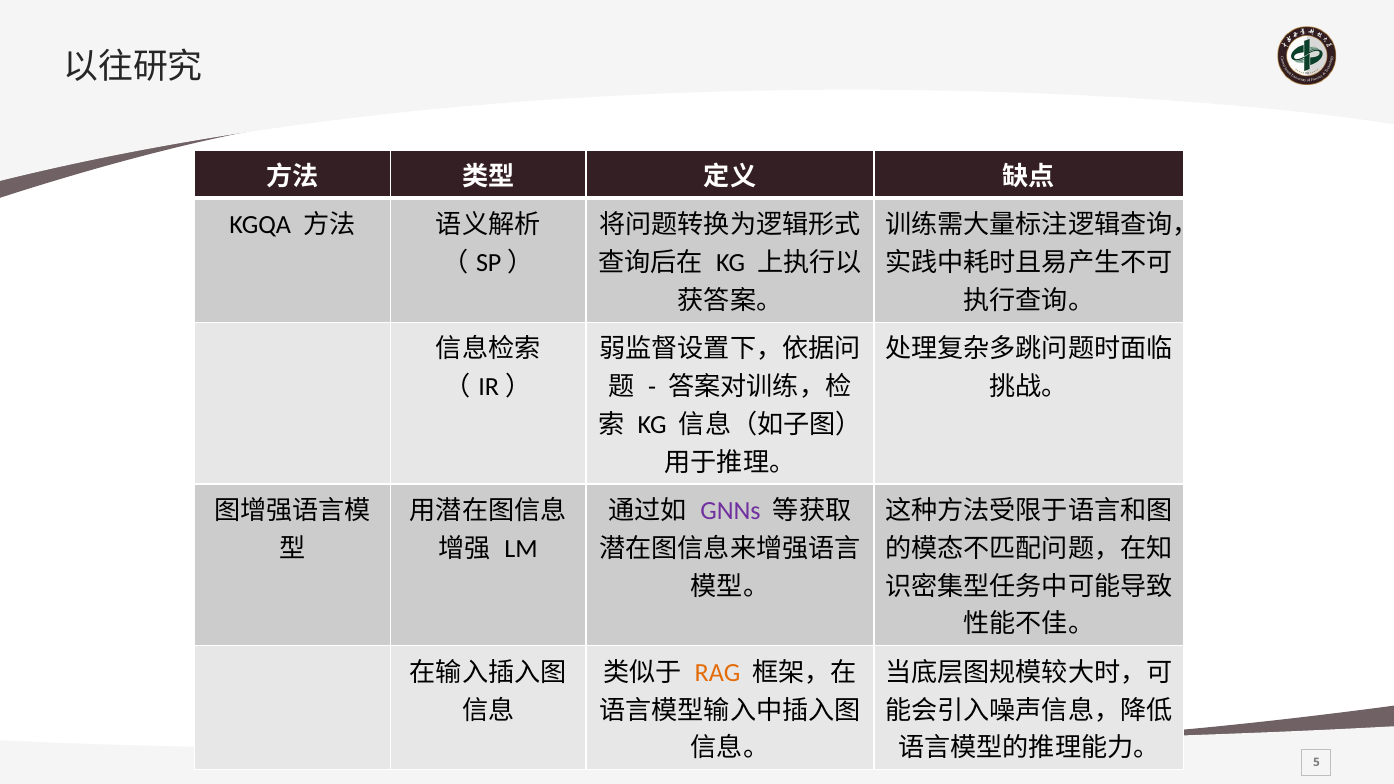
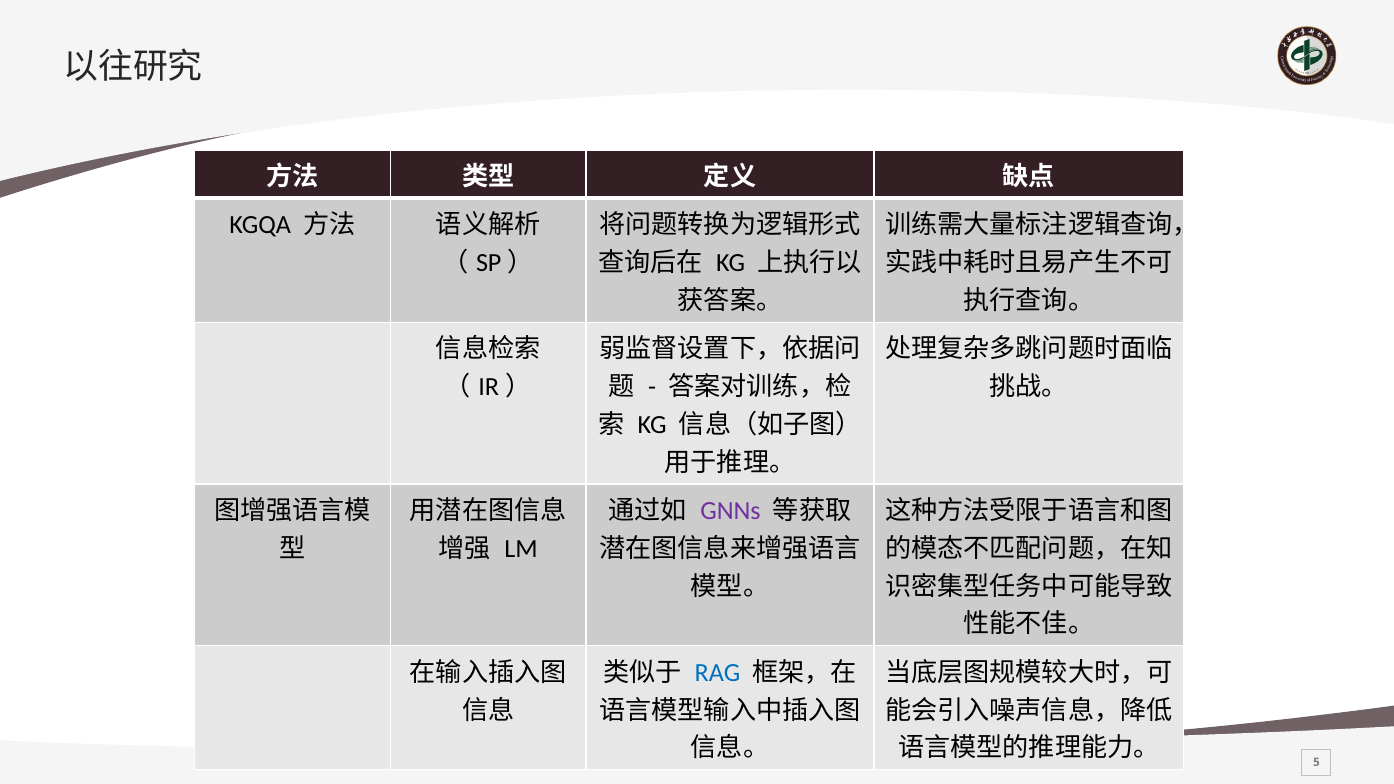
RAG colour: orange -> blue
